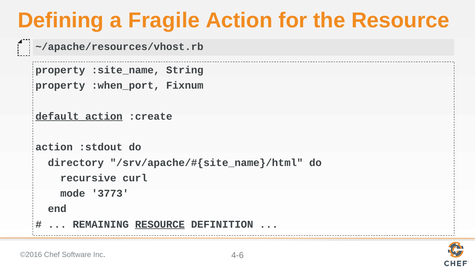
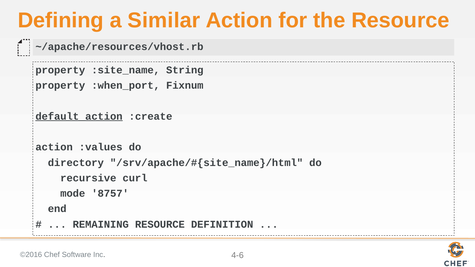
Fragile: Fragile -> Similar
:stdout: :stdout -> :values
3773: 3773 -> 8757
RESOURCE at (160, 224) underline: present -> none
